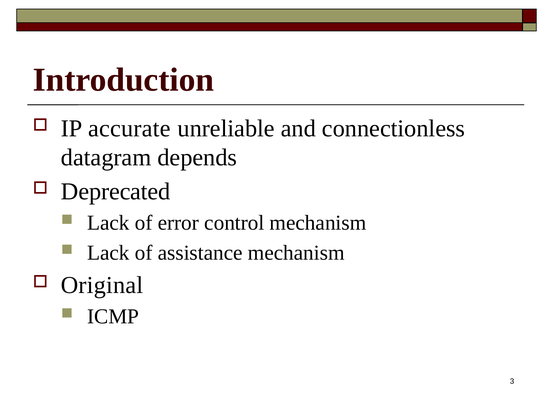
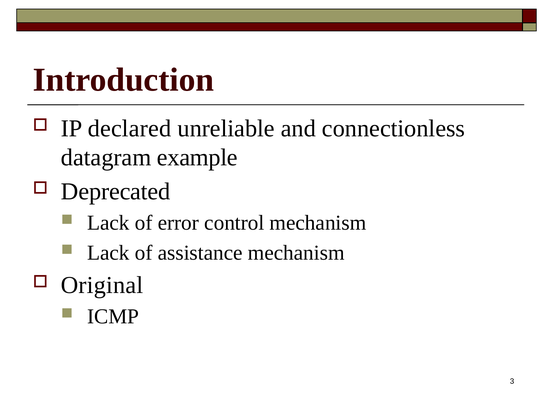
accurate: accurate -> declared
depends: depends -> example
